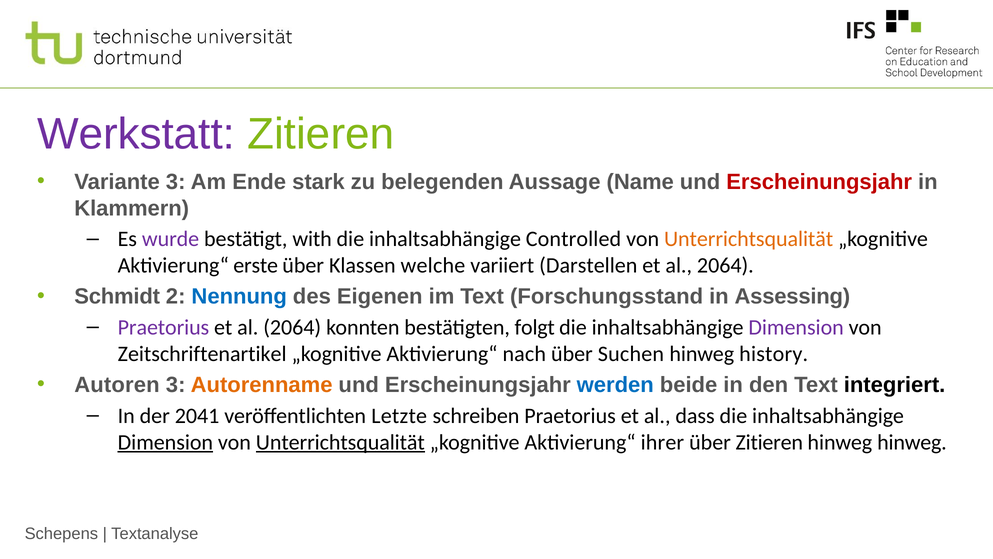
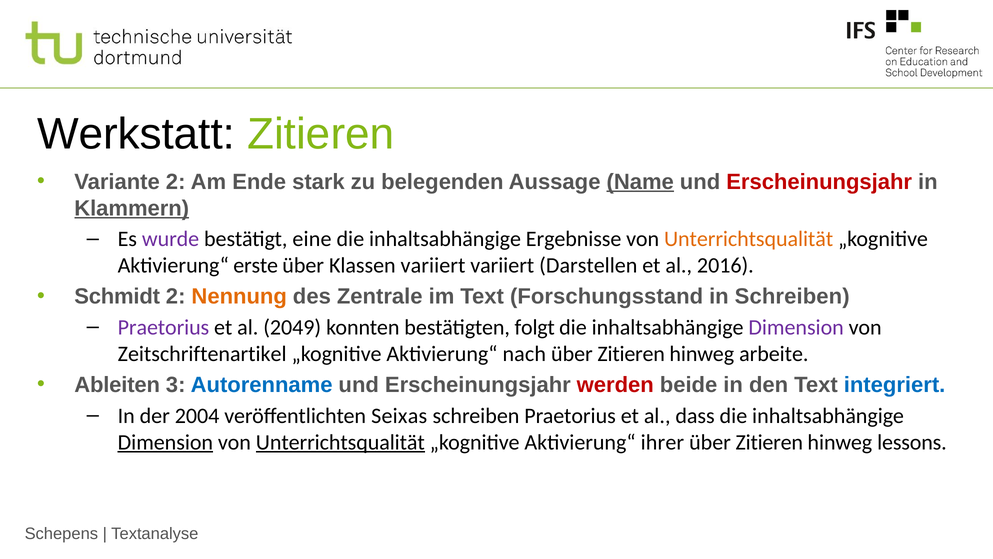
Werkstatt colour: purple -> black
Variante 3: 3 -> 2
Name underline: none -> present
Klammern underline: none -> present
with: with -> eine
Controlled: Controlled -> Ergebnisse
Klassen welche: welche -> variiert
2064 at (725, 265): 2064 -> 2016
Nennung colour: blue -> orange
Eigenen: Eigenen -> Zentrale
in Assessing: Assessing -> Schreiben
2064 at (292, 327): 2064 -> 2049
Suchen at (631, 354): Suchen -> Zitieren
history: history -> arbeite
Autoren: Autoren -> Ableiten
Autorenname colour: orange -> blue
werden colour: blue -> red
integriert colour: black -> blue
2041: 2041 -> 2004
Letzte: Letzte -> Seixas
hinweg hinweg: hinweg -> lessons
